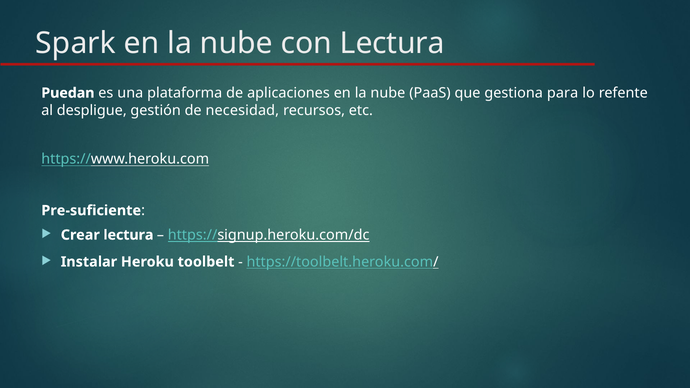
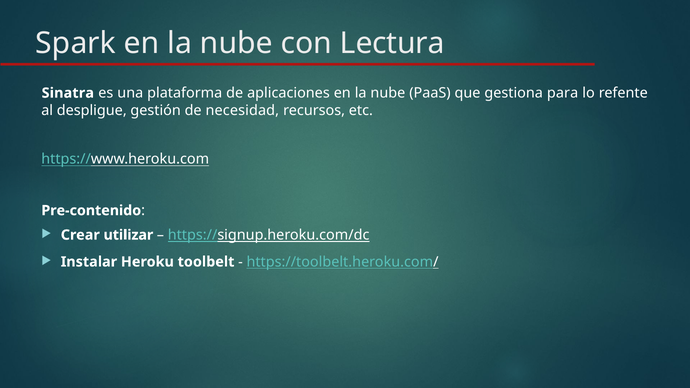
Puedan: Puedan -> Sinatra
Pre-suficiente: Pre-suficiente -> Pre-contenido
Crear lectura: lectura -> utilizar
